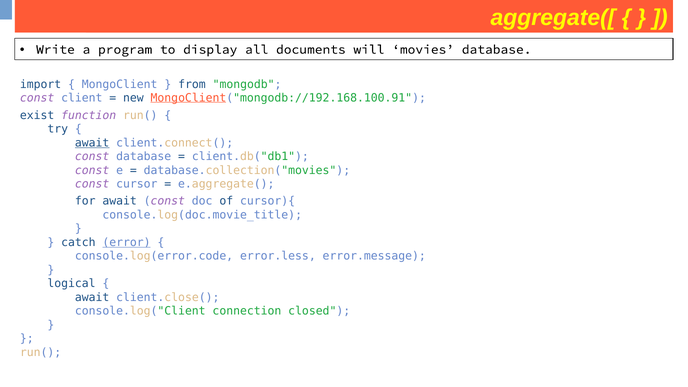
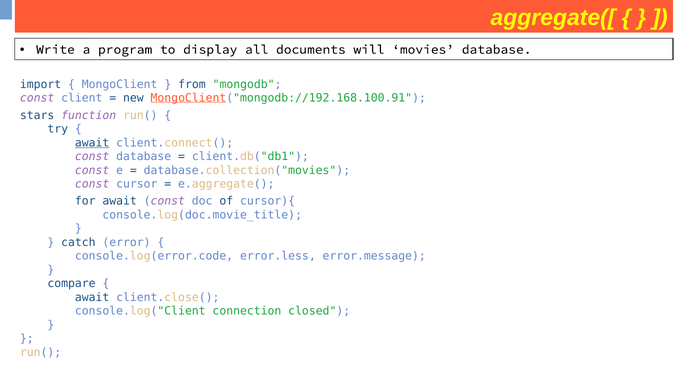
exist: exist -> stars
error underline: present -> none
logical: logical -> compare
